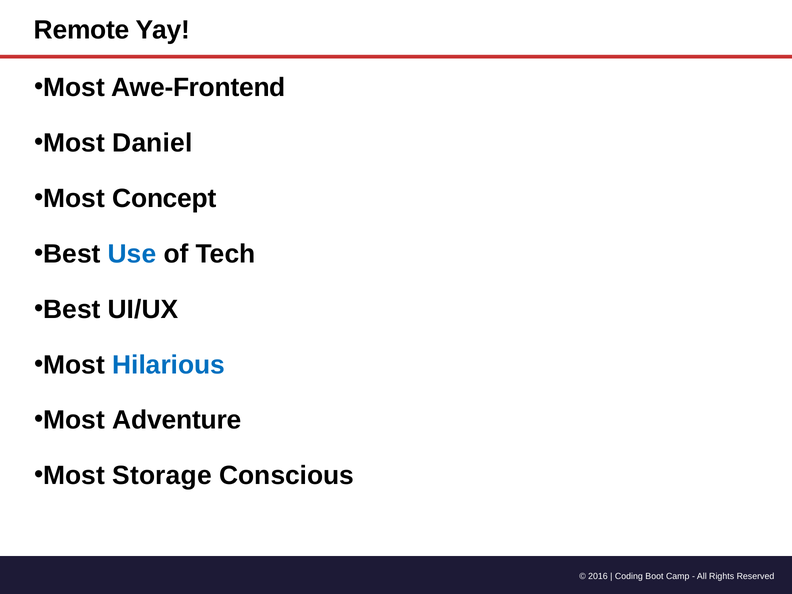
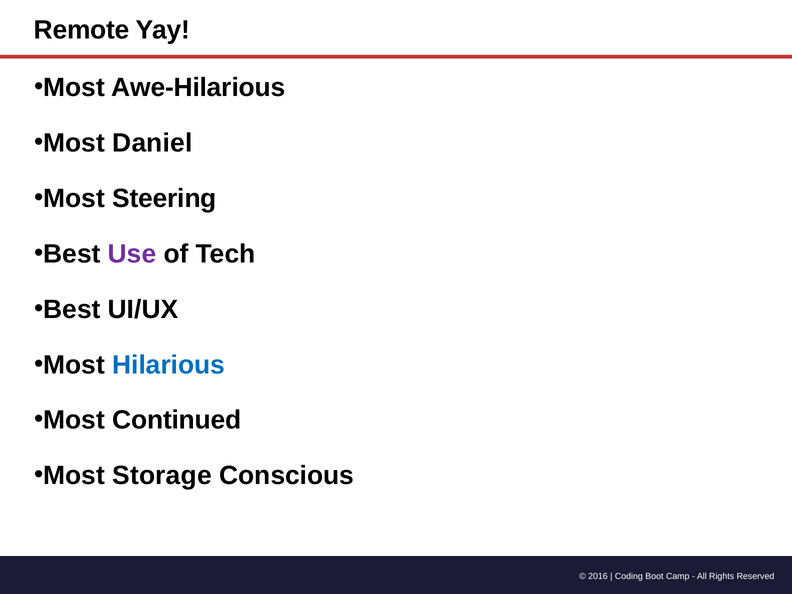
Awe-Frontend: Awe-Frontend -> Awe-Hilarious
Concept: Concept -> Steering
Use colour: blue -> purple
Adventure: Adventure -> Continued
